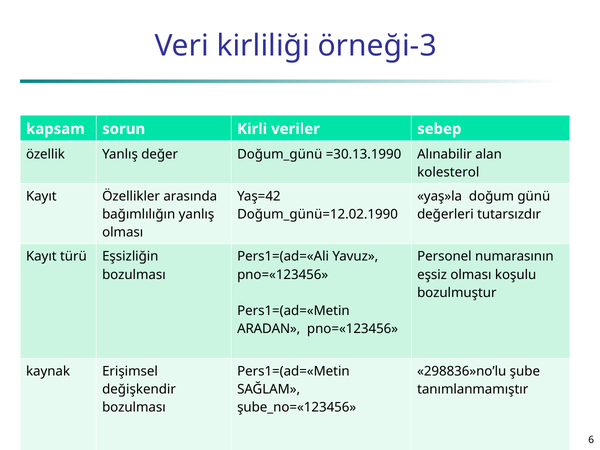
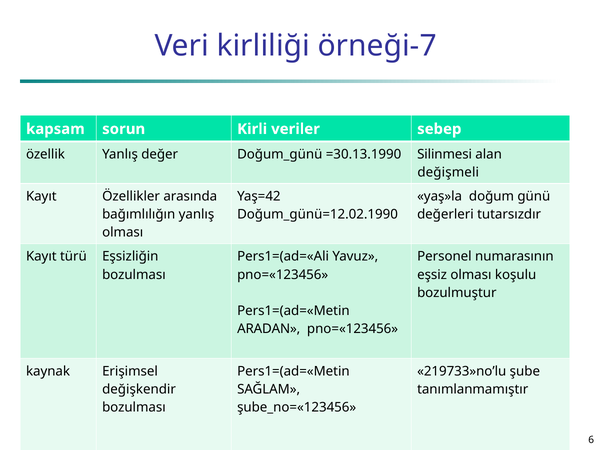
örneği-3: örneği-3 -> örneği-7
Alınabilir: Alınabilir -> Silinmesi
kolesterol: kolesterol -> değişmeli
298836»no’lu: 298836»no’lu -> 219733»no’lu
